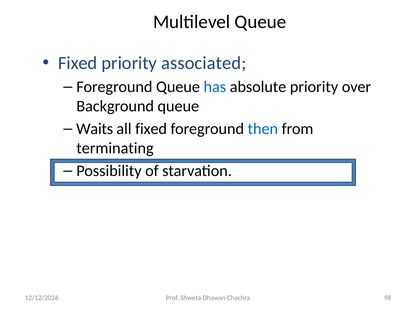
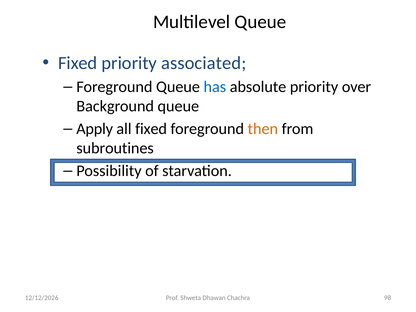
Waits: Waits -> Apply
then colour: blue -> orange
terminating: terminating -> subroutines
